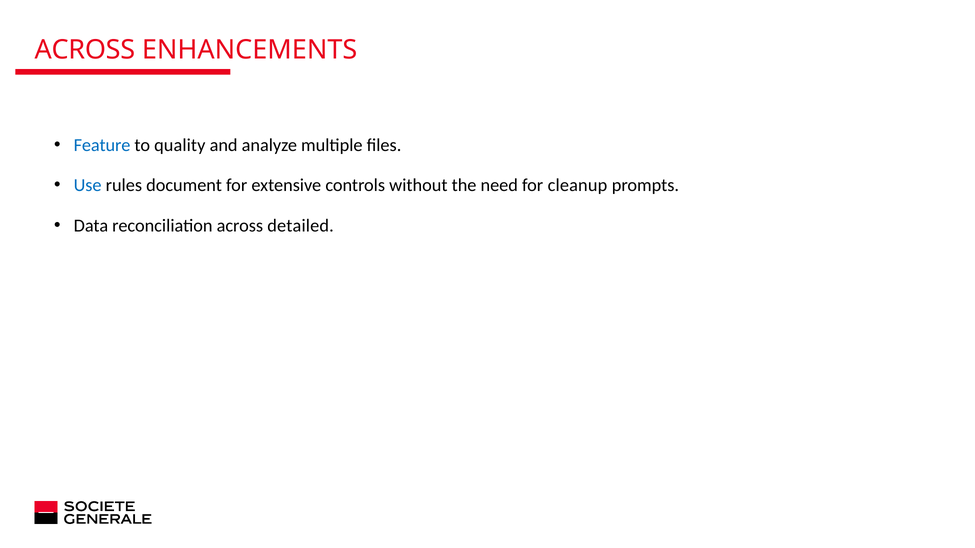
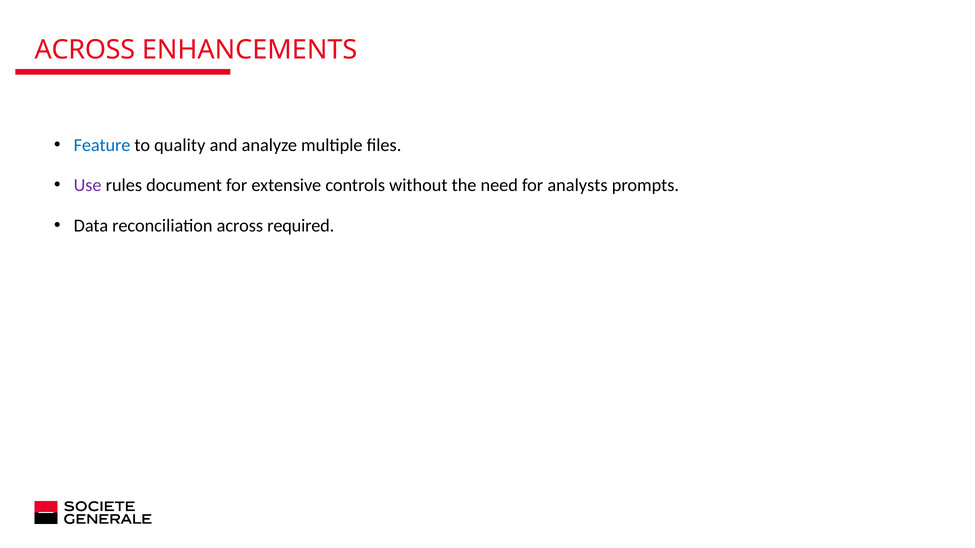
Use colour: blue -> purple
cleanup: cleanup -> analysts
detailed: detailed -> required
